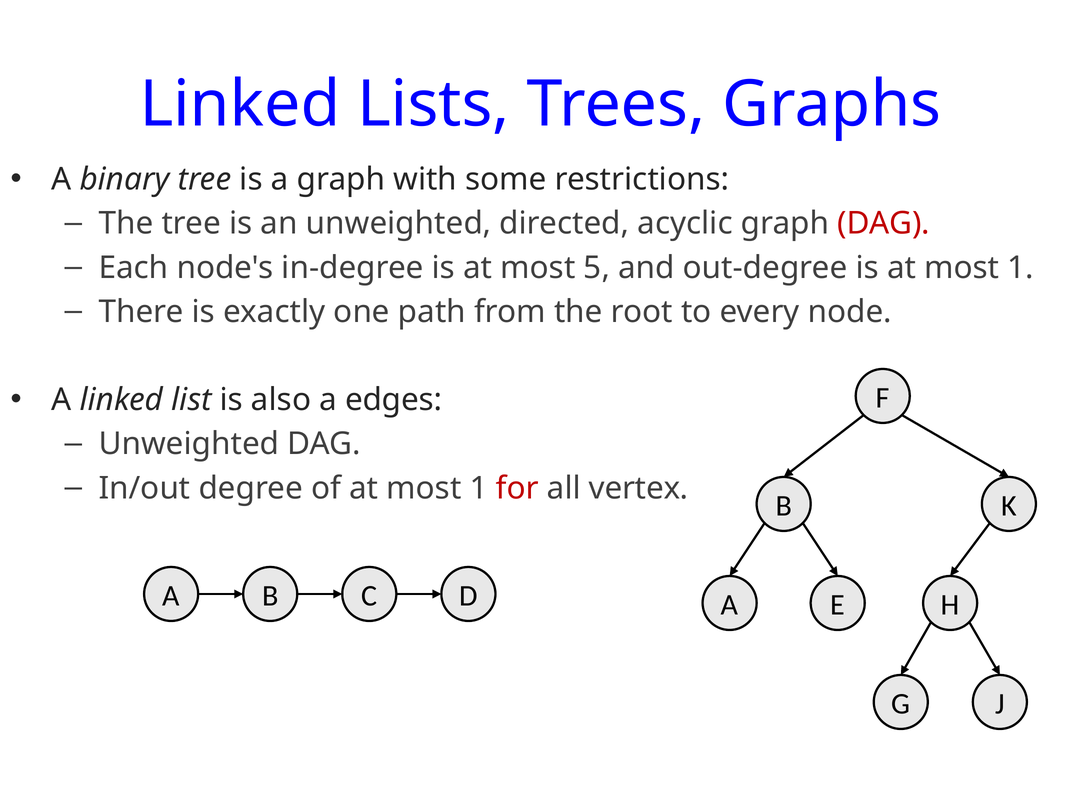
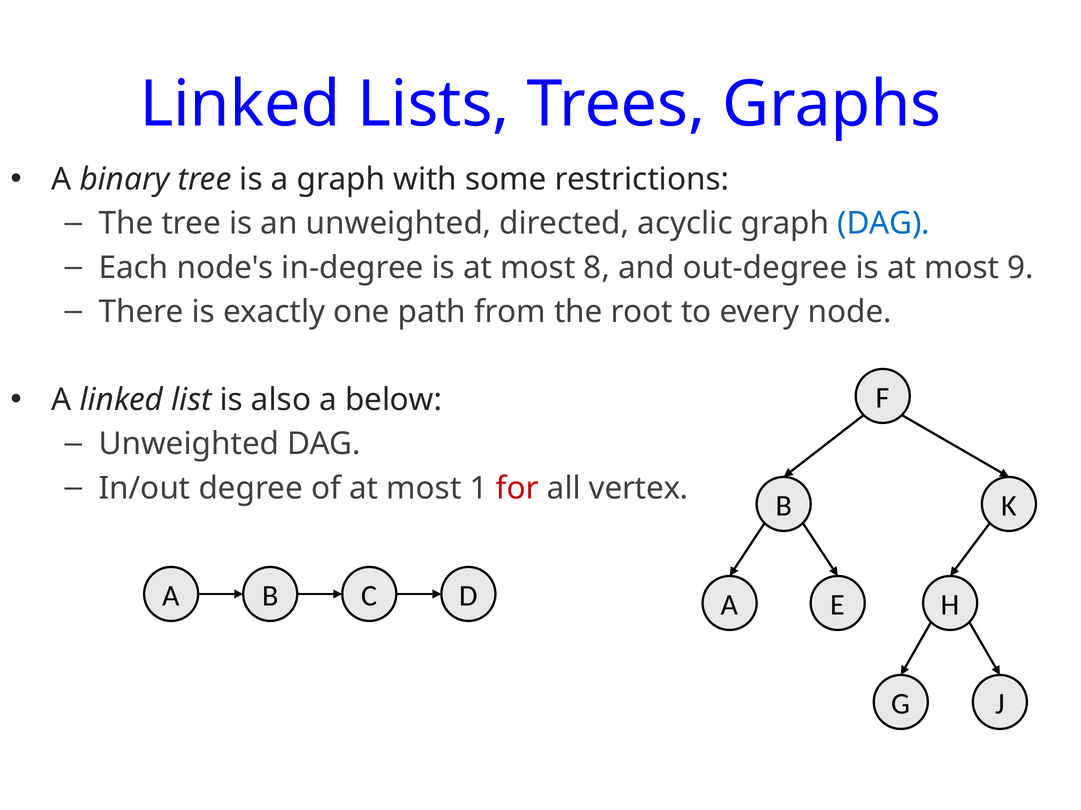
DAG at (884, 224) colour: red -> blue
5: 5 -> 8
is at most 1: 1 -> 9
edges: edges -> below
